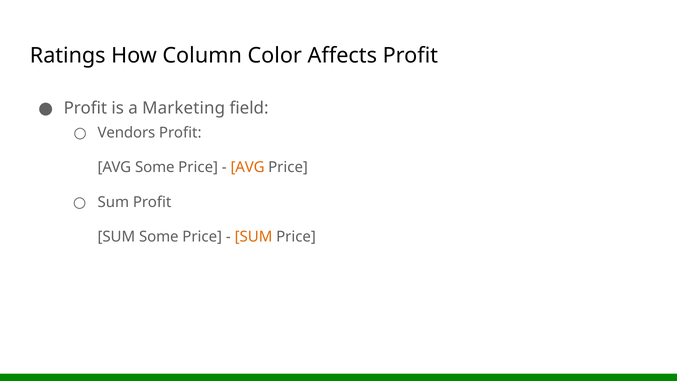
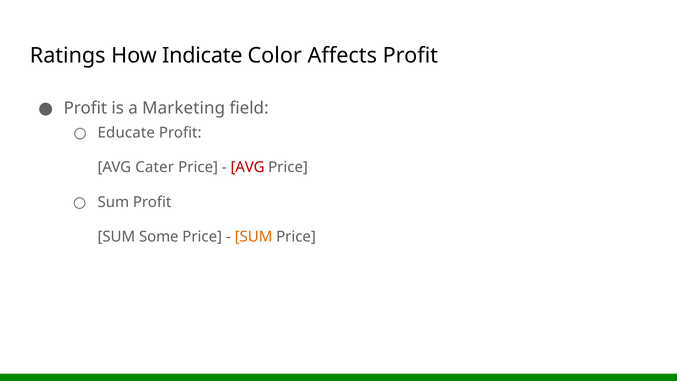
Column: Column -> Indicate
Vendors: Vendors -> Educate
AVG Some: Some -> Cater
AVG at (248, 167) colour: orange -> red
